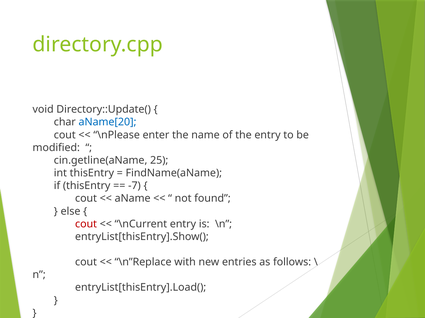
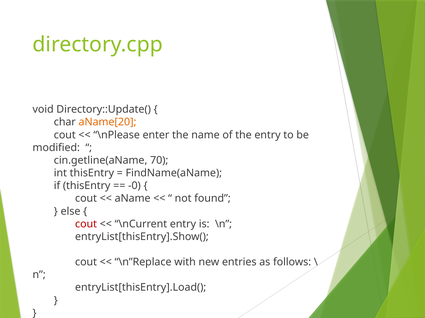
aName[20 colour: blue -> orange
25: 25 -> 70
-7: -7 -> -0
